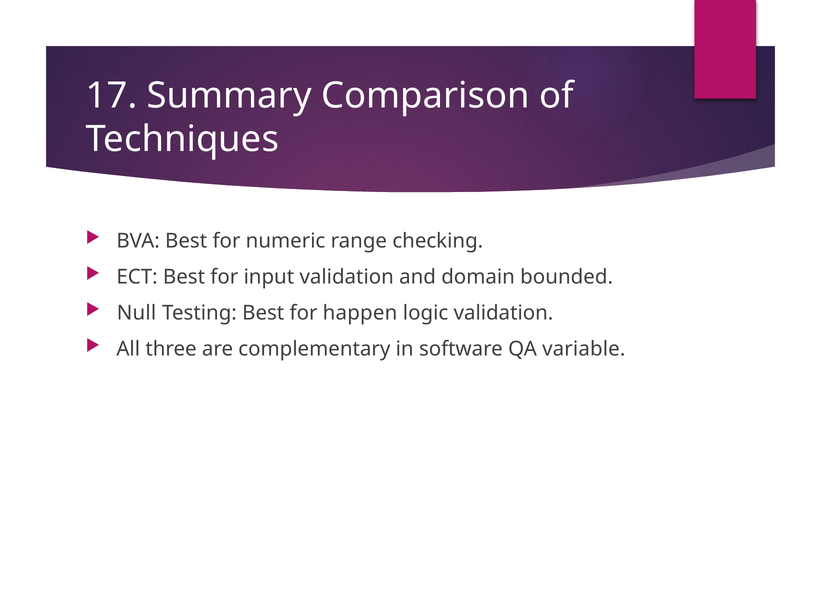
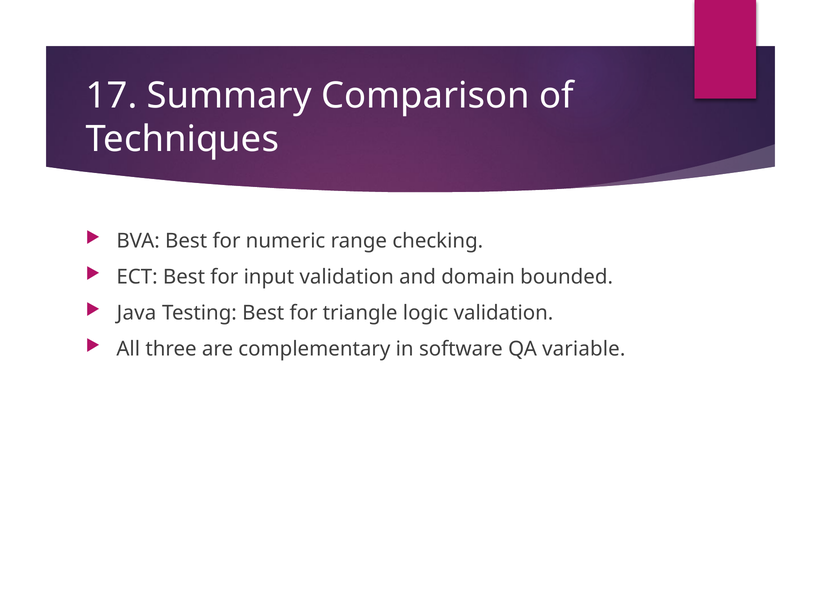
Null: Null -> Java
happen: happen -> triangle
